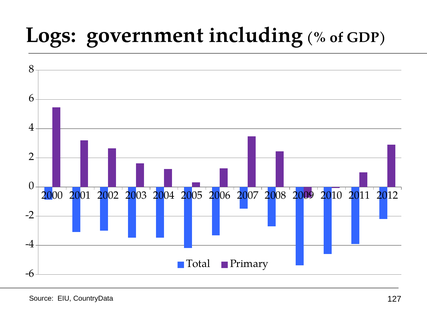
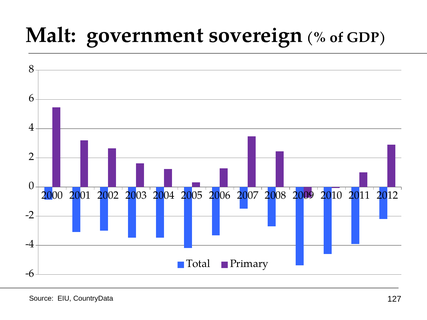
Logs: Logs -> Malt
including: including -> sovereign
